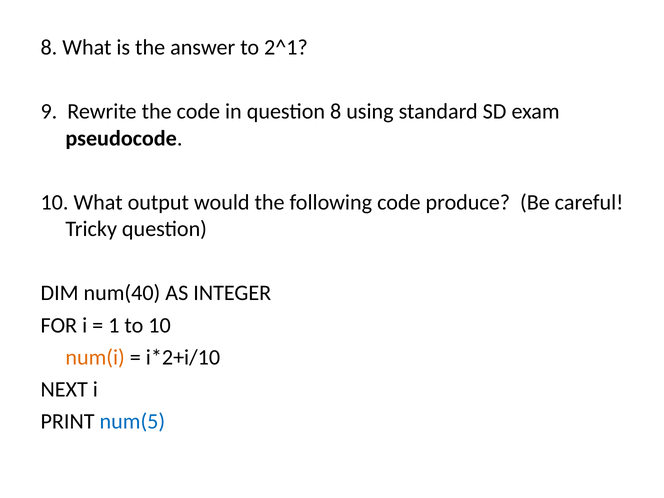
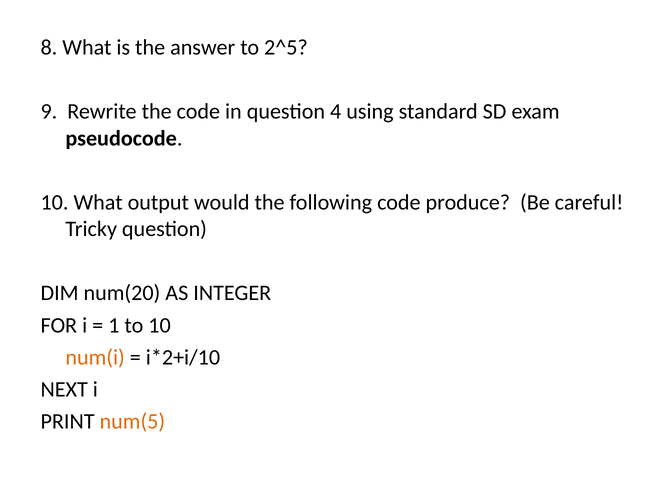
2^1: 2^1 -> 2^5
question 8: 8 -> 4
num(40: num(40 -> num(20
num(5 colour: blue -> orange
